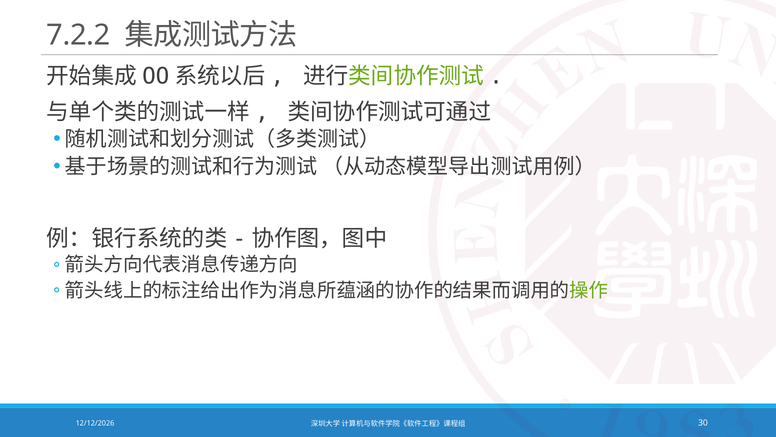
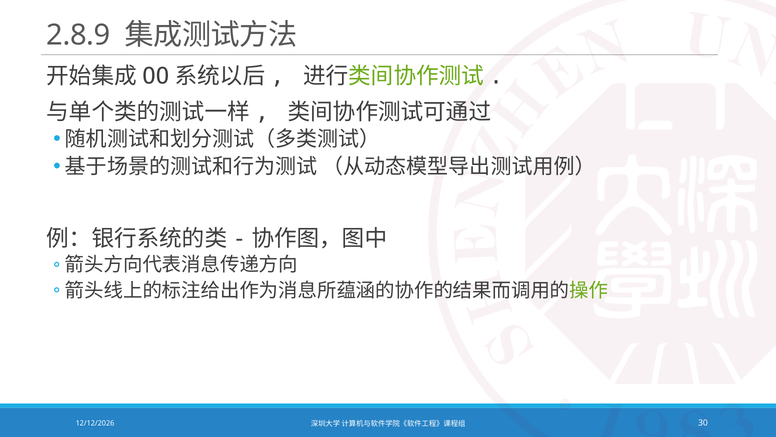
7.2.2: 7.2.2 -> 2.8.9
